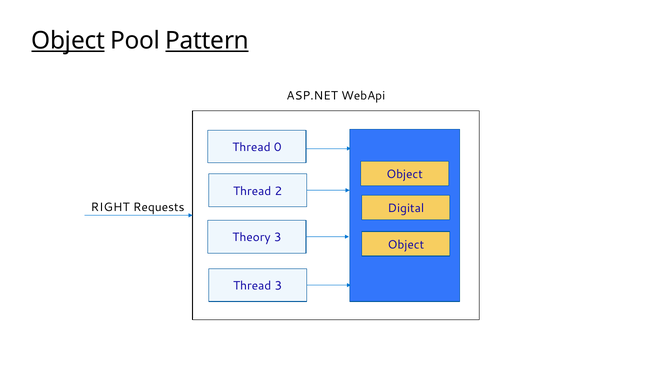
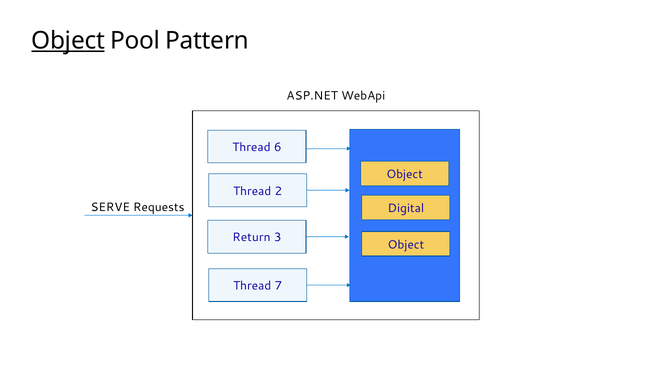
Pattern underline: present -> none
0: 0 -> 6
RIGHT: RIGHT -> SERVE
Theory: Theory -> Return
Thread 3: 3 -> 7
